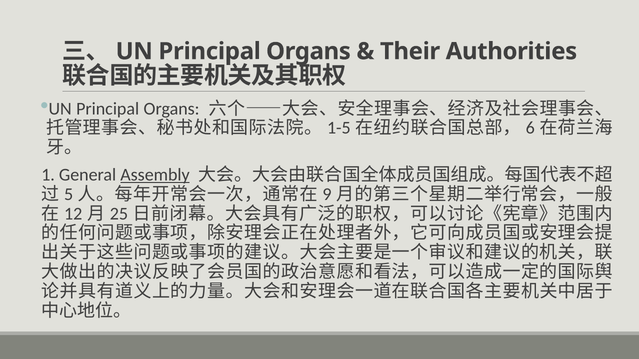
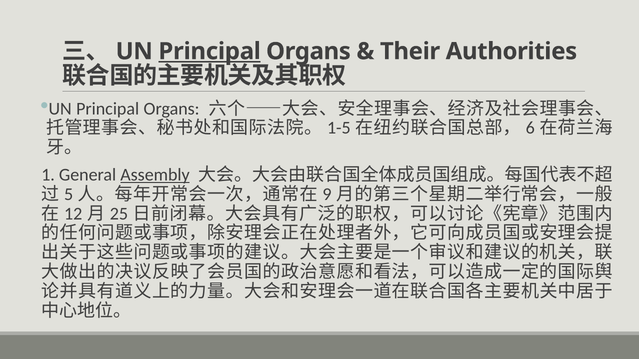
Principal at (210, 51) underline: none -> present
